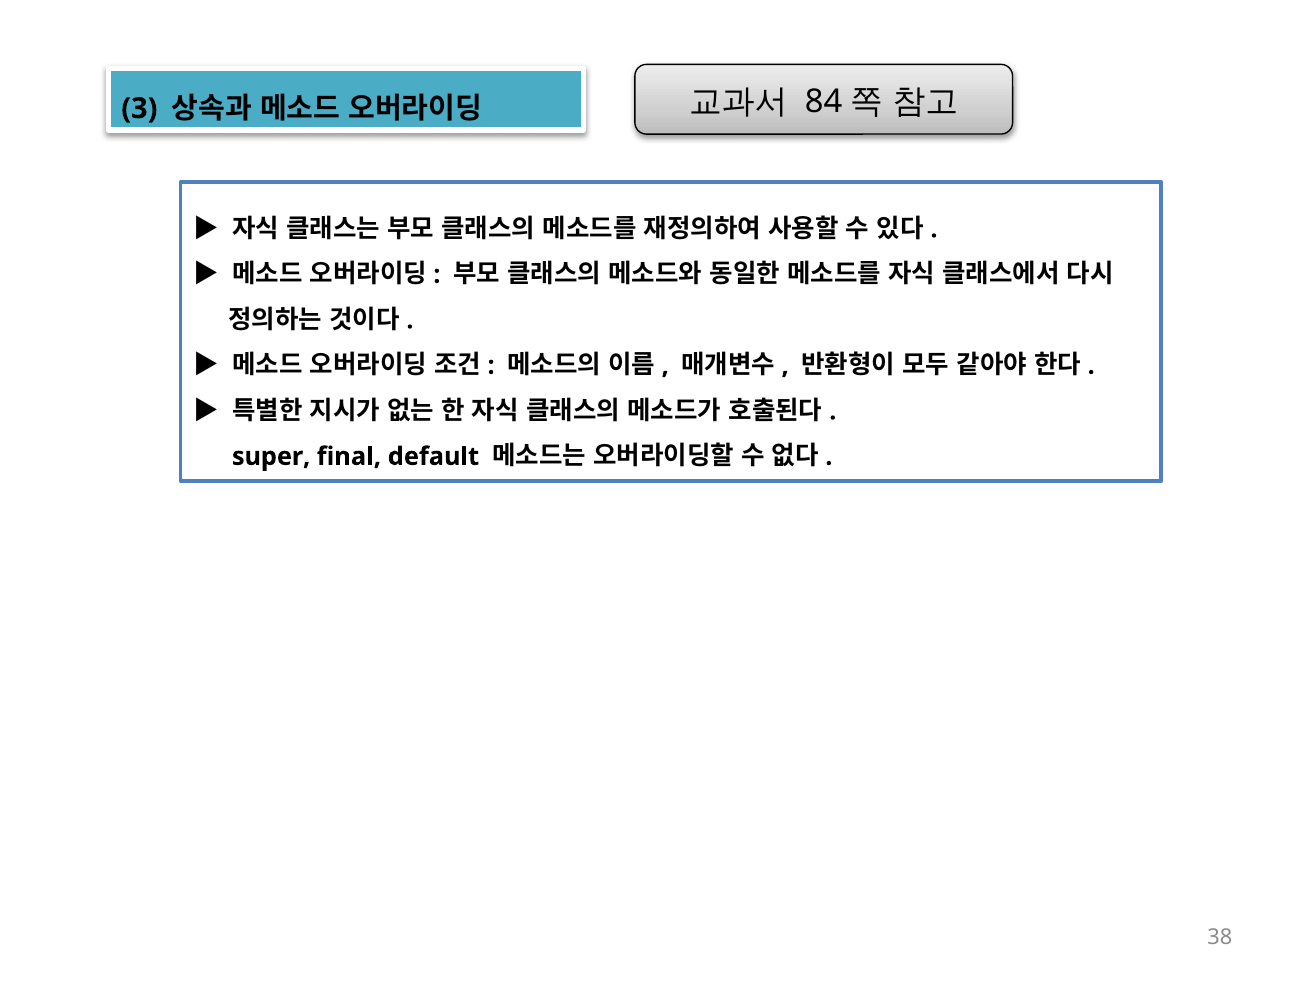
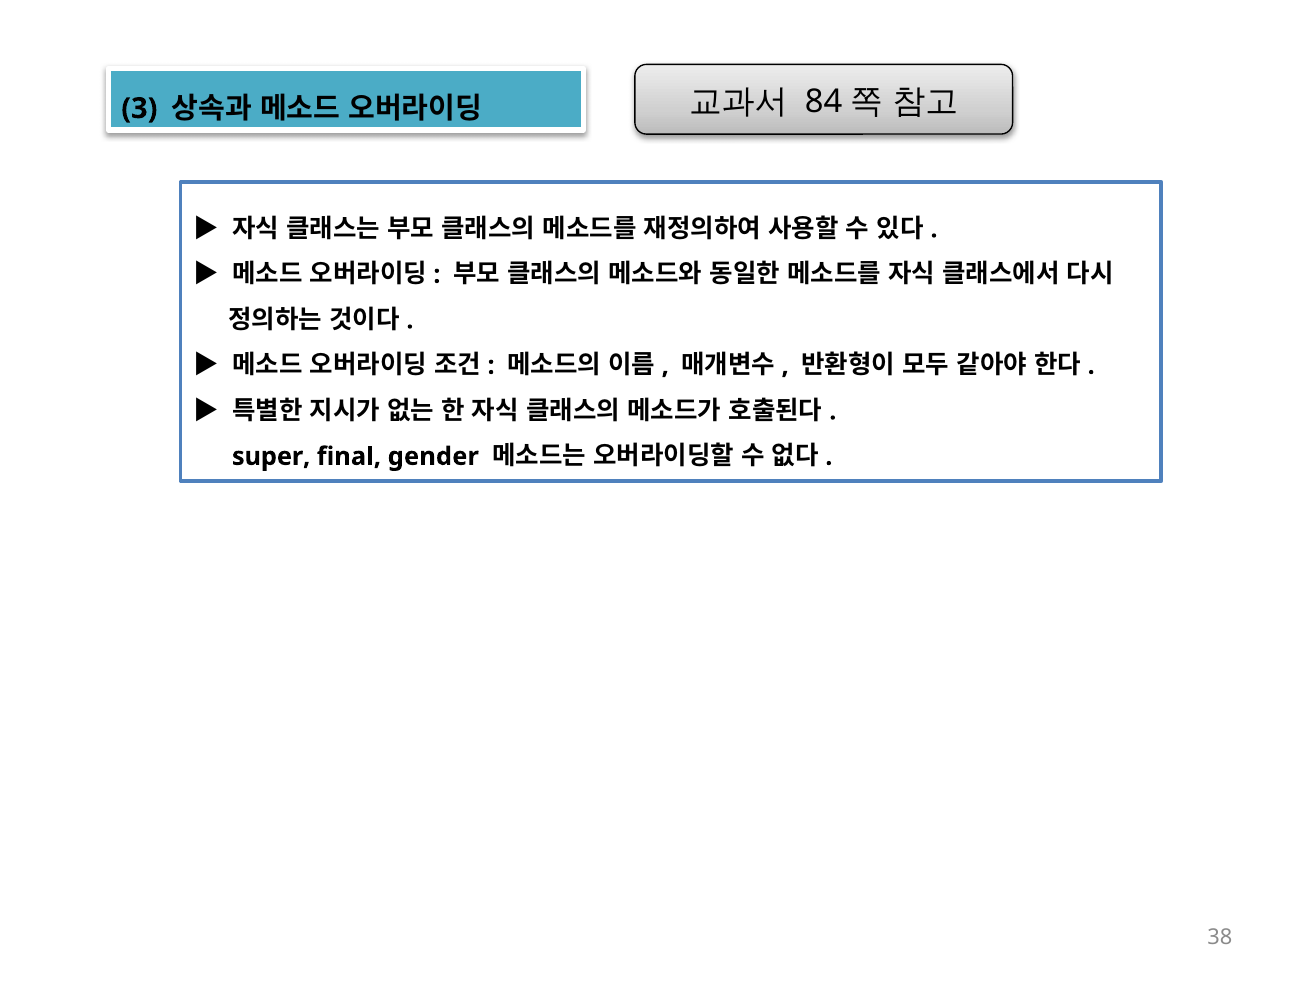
default: default -> gender
